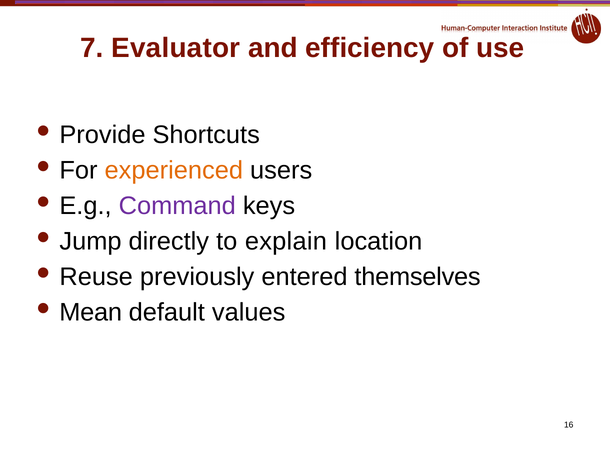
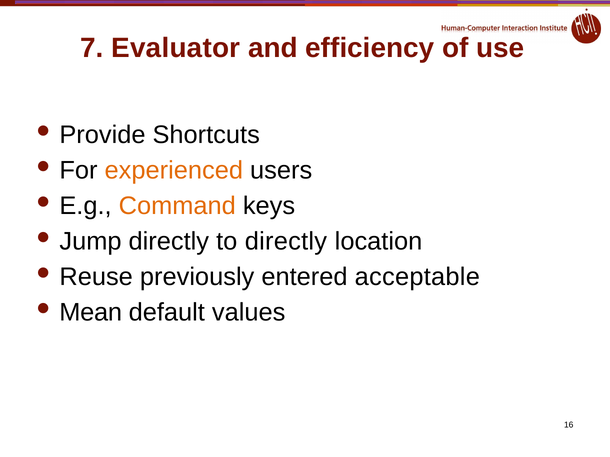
Command colour: purple -> orange
to explain: explain -> directly
themselves: themselves -> acceptable
